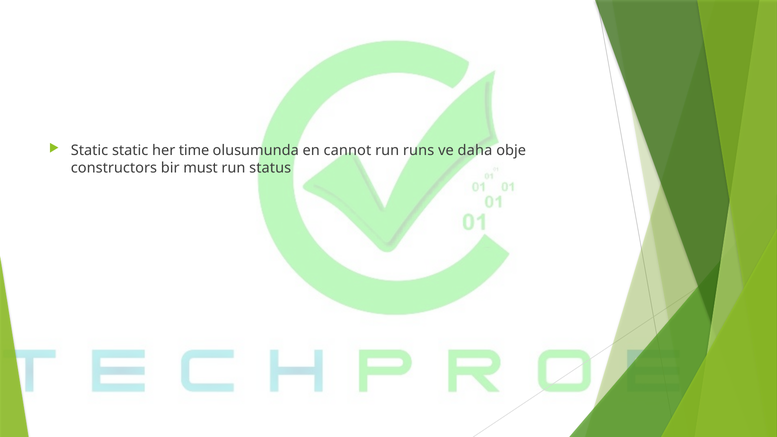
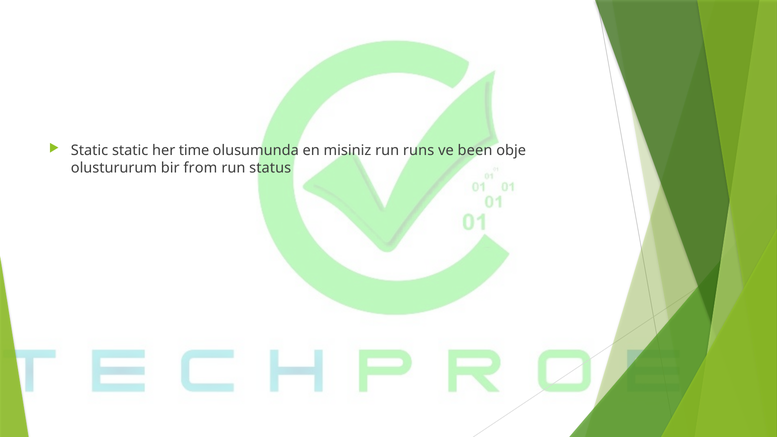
cannot: cannot -> misiniz
daha: daha -> been
constructors: constructors -> olustururum
must: must -> from
